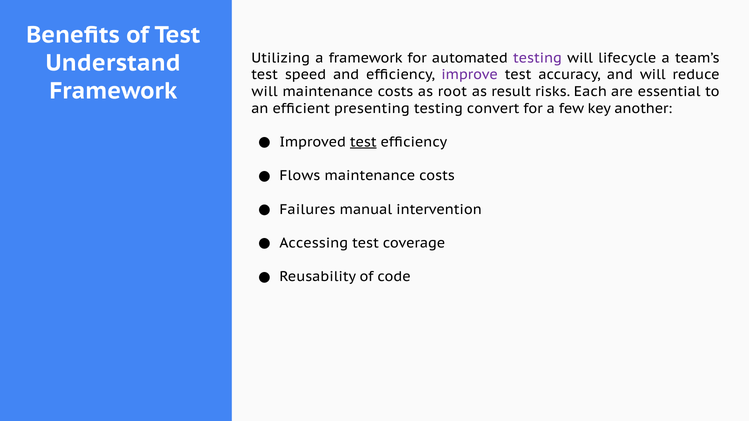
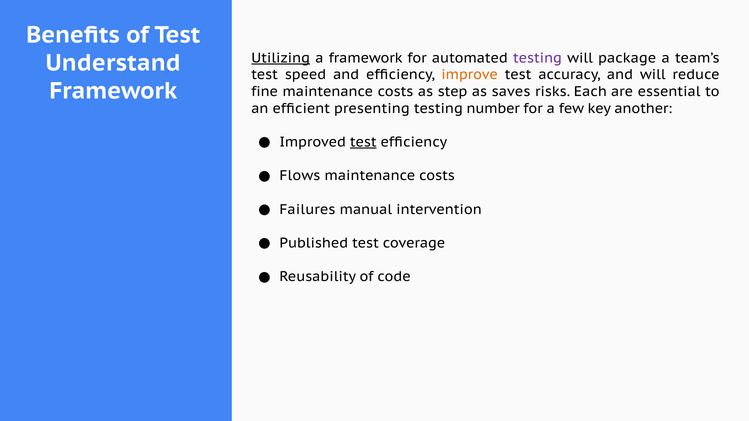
Utilizing underline: none -> present
lifecycle: lifecycle -> package
improve colour: purple -> orange
will at (265, 92): will -> fine
root: root -> step
result: result -> saves
convert: convert -> number
Accessing: Accessing -> Published
